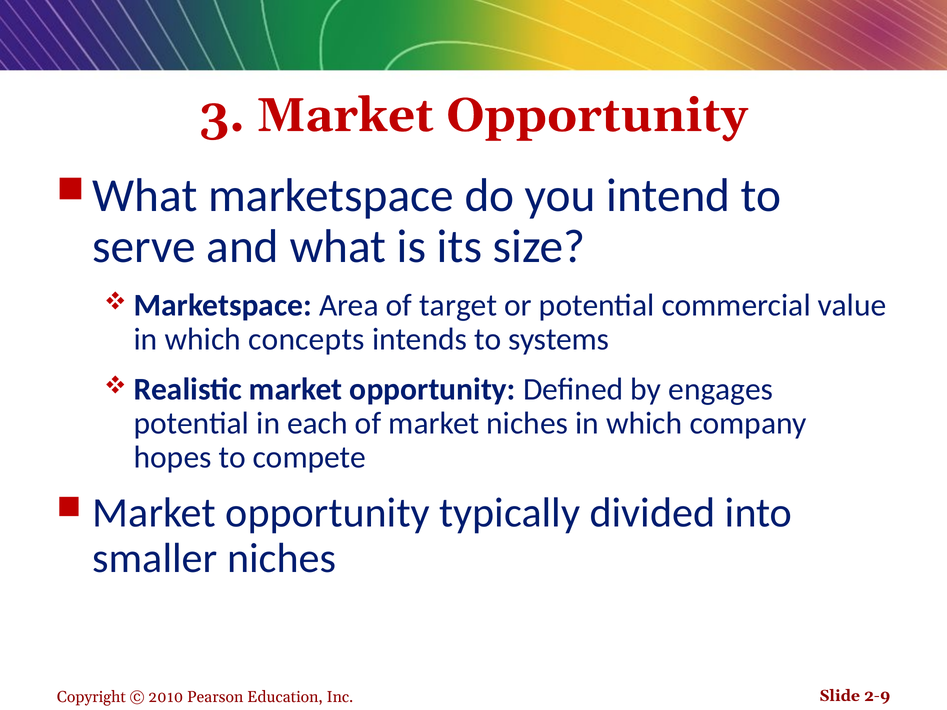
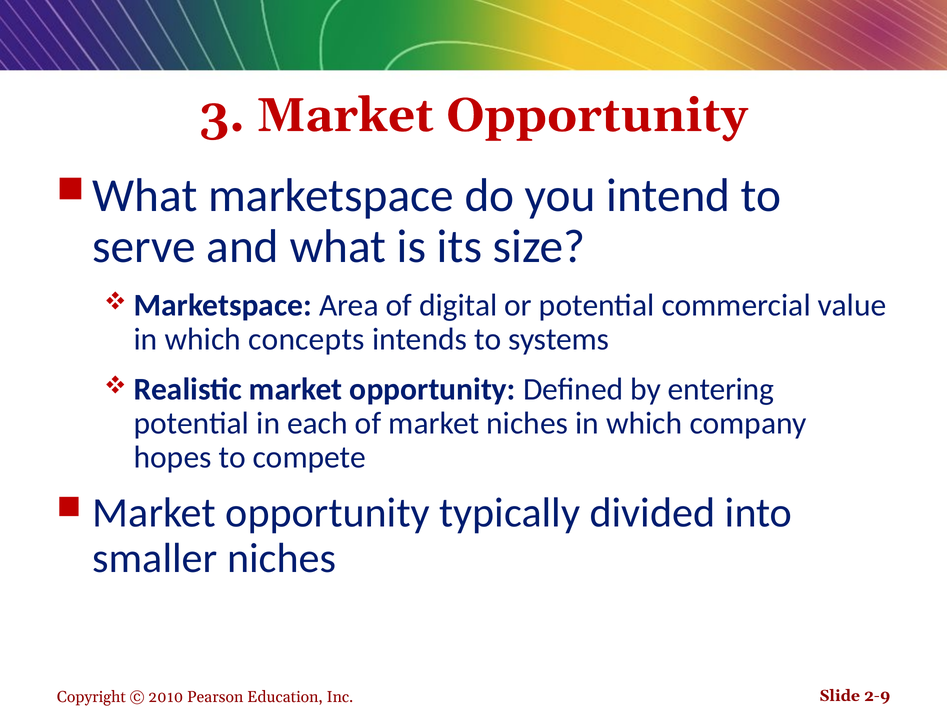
target: target -> digital
engages: engages -> entering
